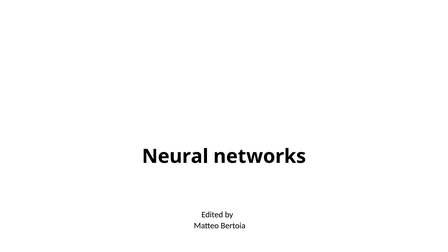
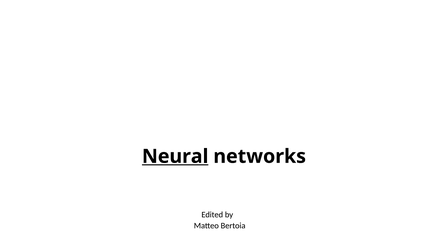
Neural underline: none -> present
